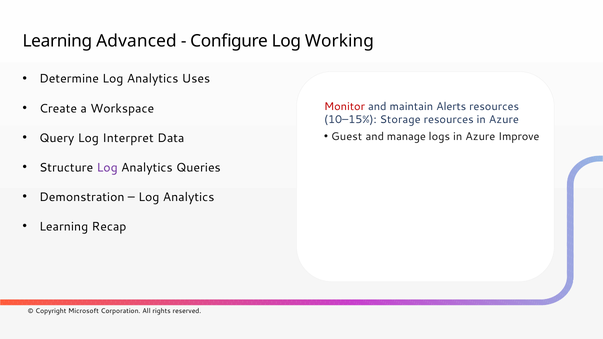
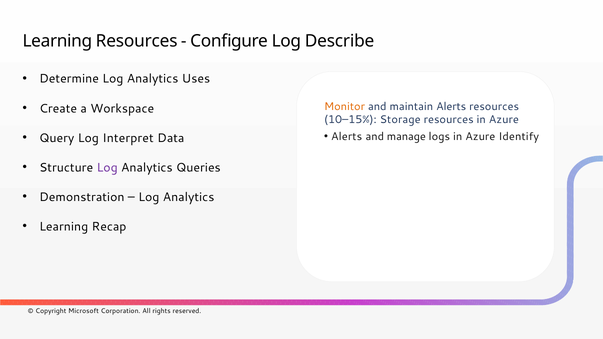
Learning Advanced: Advanced -> Resources
Working: Working -> Describe
Monitor colour: red -> orange
Guest at (347, 137): Guest -> Alerts
Improve: Improve -> Identify
